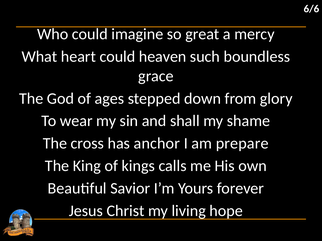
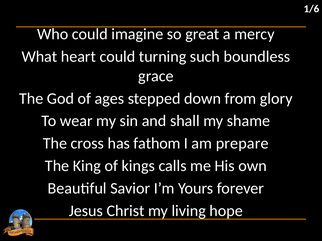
6/6: 6/6 -> 1/6
heaven: heaven -> turning
anchor: anchor -> fathom
